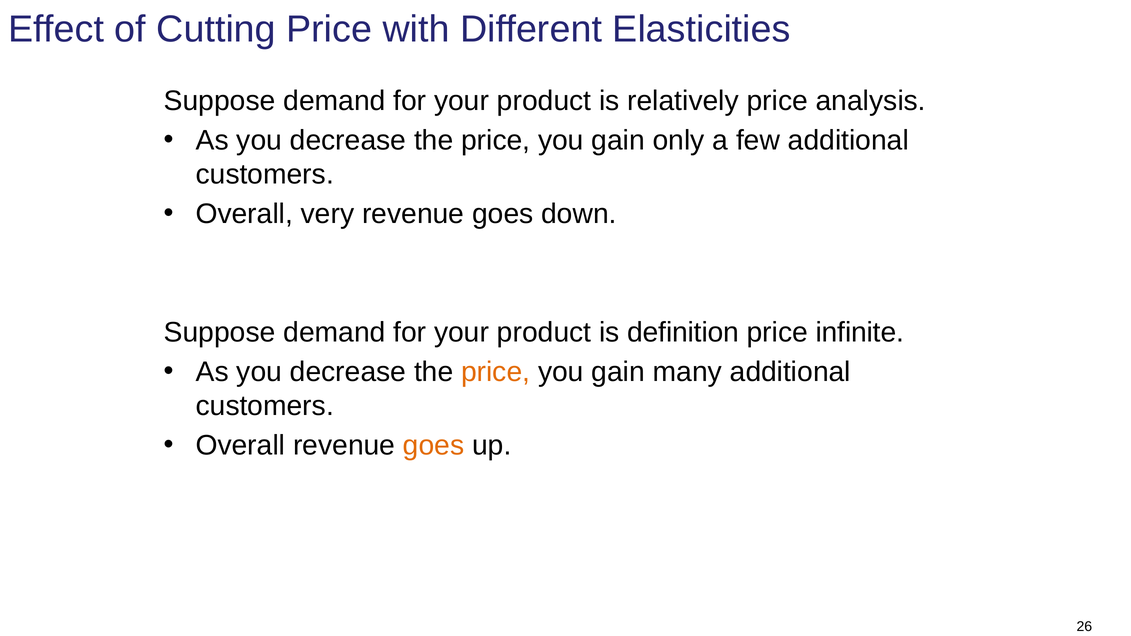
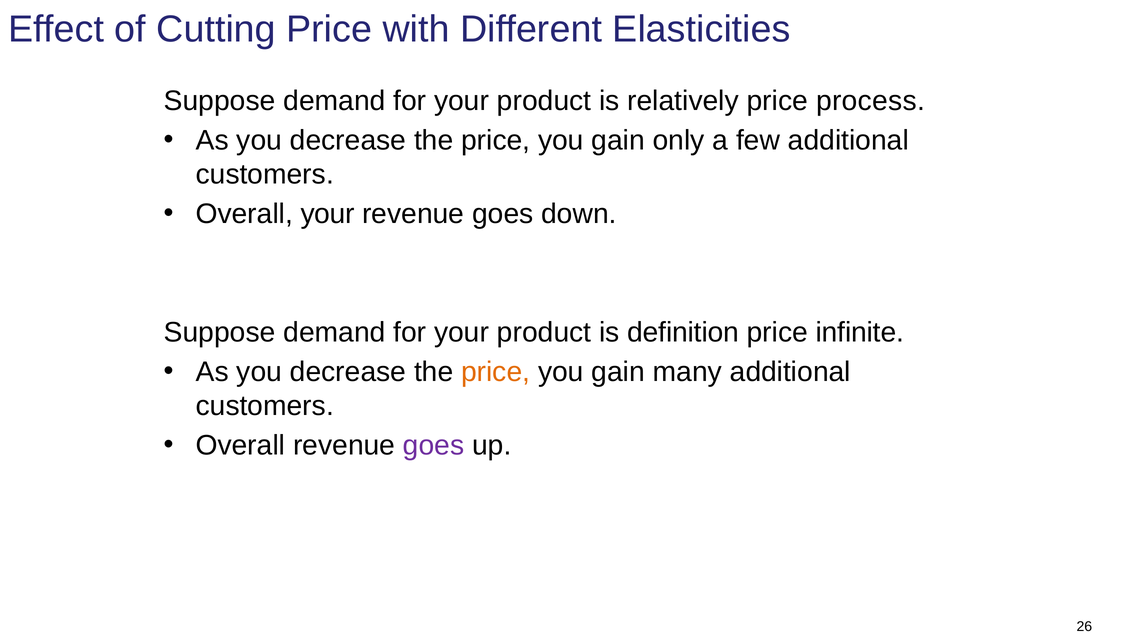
analysis: analysis -> process
Overall very: very -> your
goes at (434, 446) colour: orange -> purple
